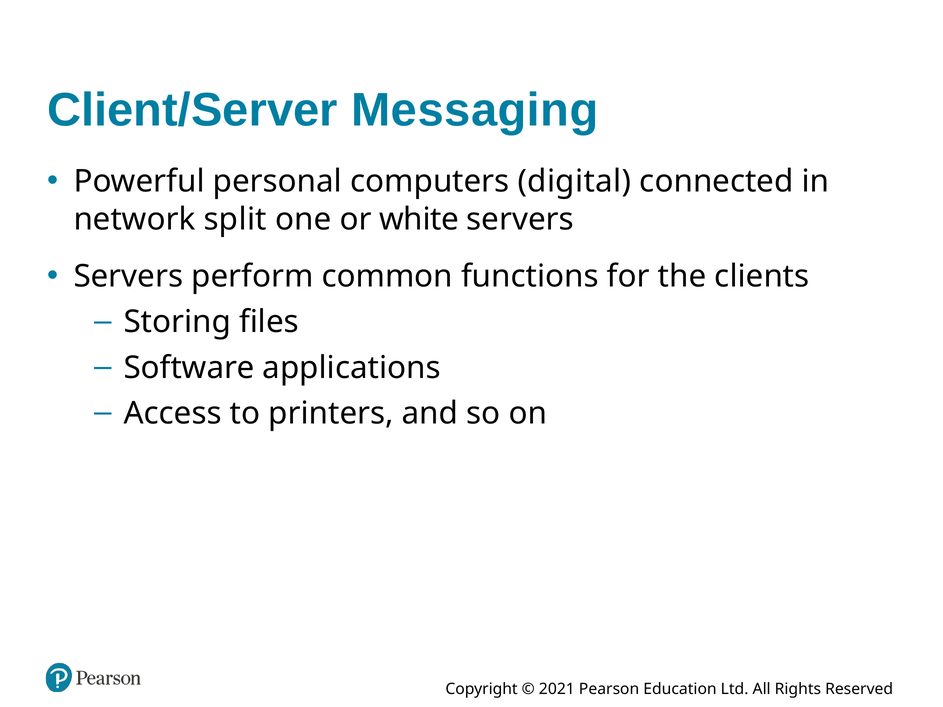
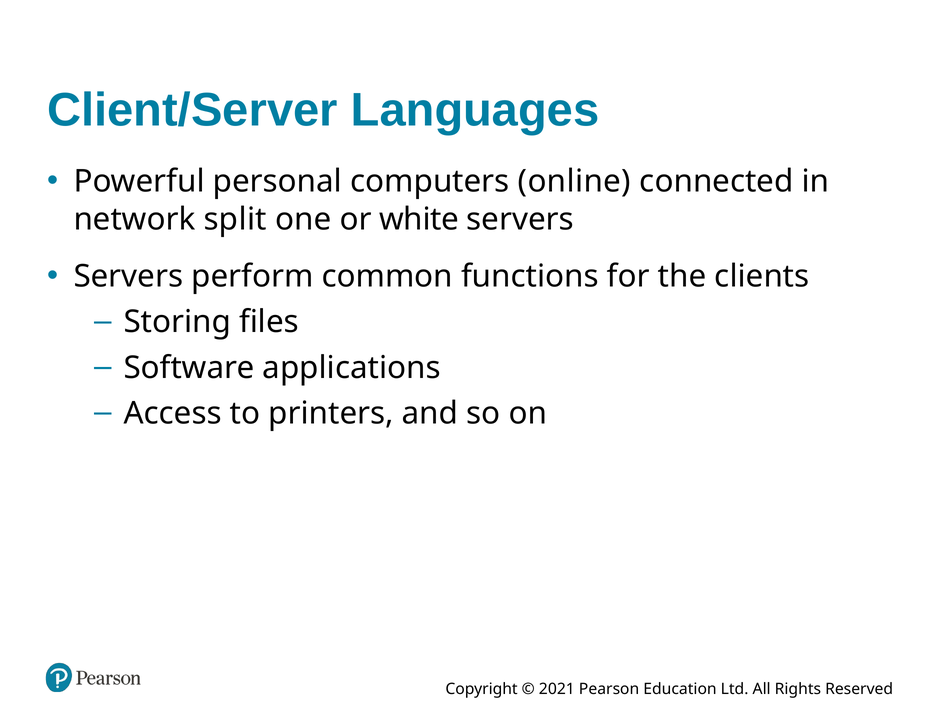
Messaging: Messaging -> Languages
digital: digital -> online
